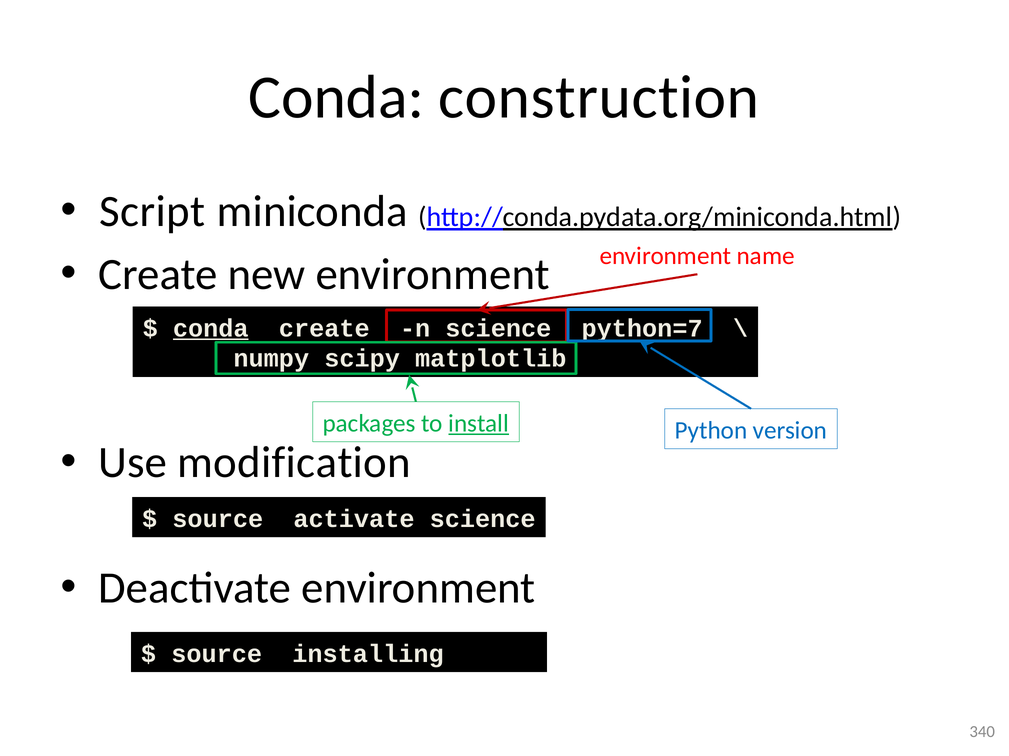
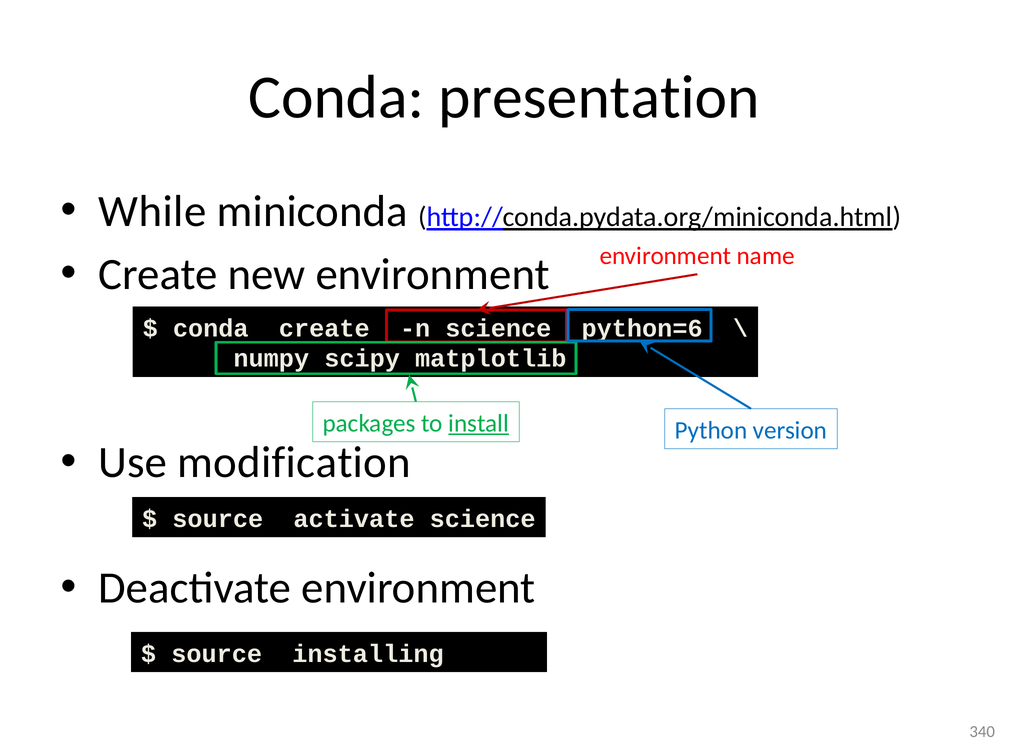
construction: construction -> presentation
Script: Script -> While
conda at (211, 329) underline: present -> none
python=7: python=7 -> python=6
